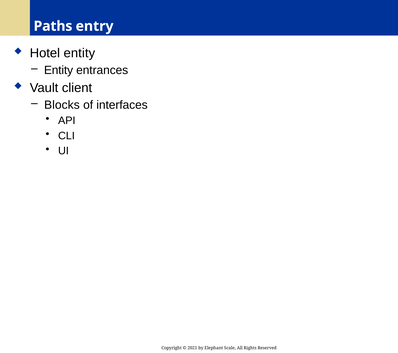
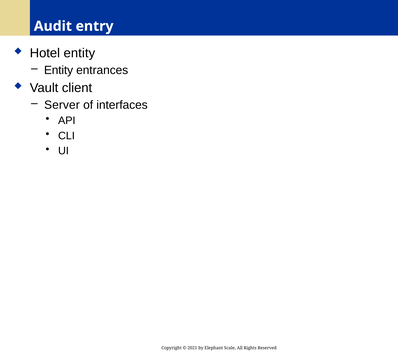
Paths: Paths -> Audit
Blocks: Blocks -> Server
